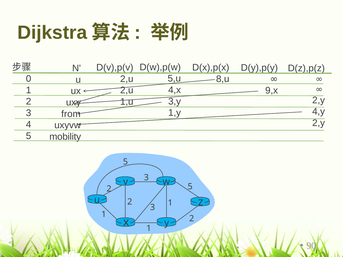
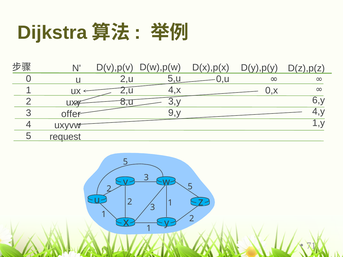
8,u: 8,u -> 0,u
9,x: 9,x -> 0,x
2,y at (319, 100): 2,y -> 6,y
1,u: 1,u -> 8,u
1,y: 1,y -> 9,y
from: from -> offer
2,y at (319, 123): 2,y -> 1,y
mobility: mobility -> request
90: 90 -> 71
